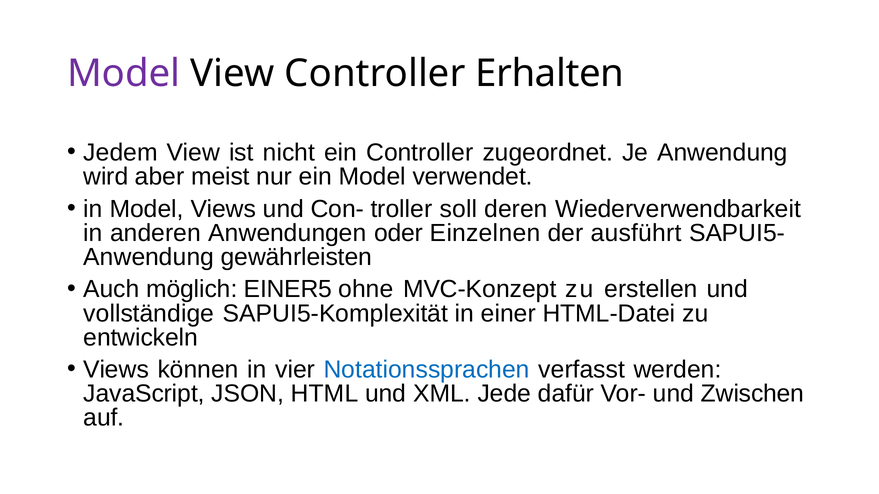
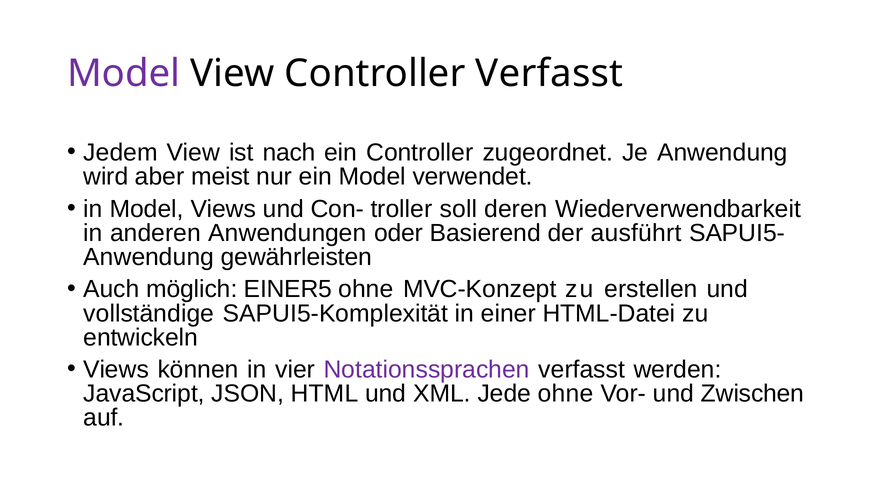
Controller Erhalten: Erhalten -> Verfasst
nicht: nicht -> nach
Einzelnen: Einzelnen -> Basierend
Notationssprachen colour: blue -> purple
Jede dafür: dafür -> ohne
